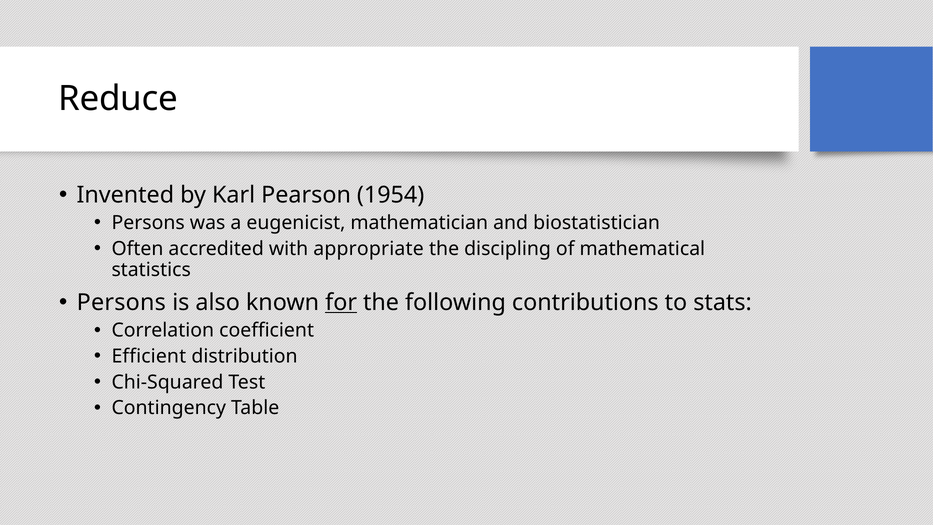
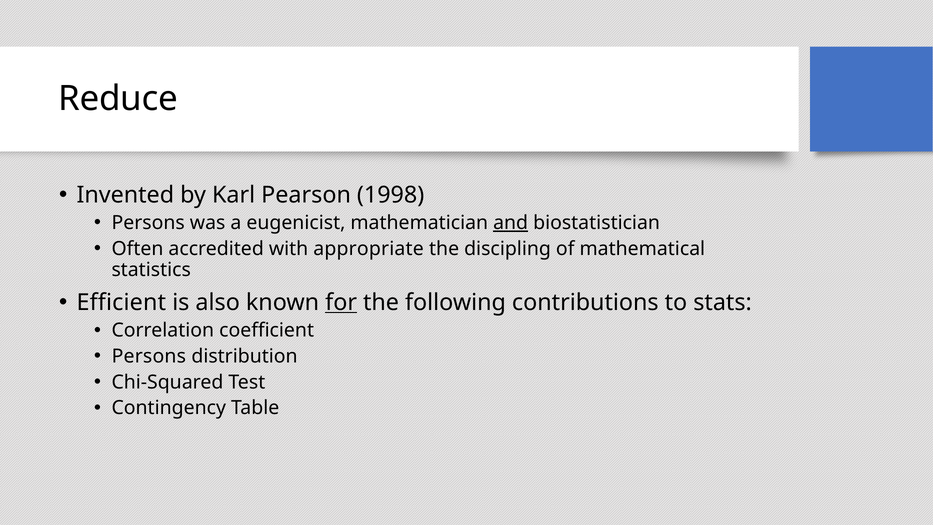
1954: 1954 -> 1998
and underline: none -> present
Persons at (121, 302): Persons -> Efficient
Efficient at (149, 356): Efficient -> Persons
